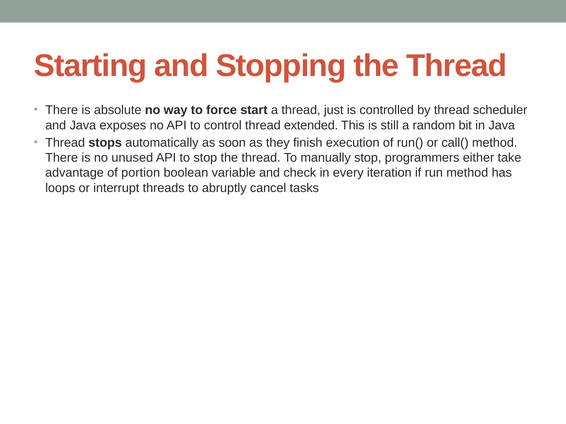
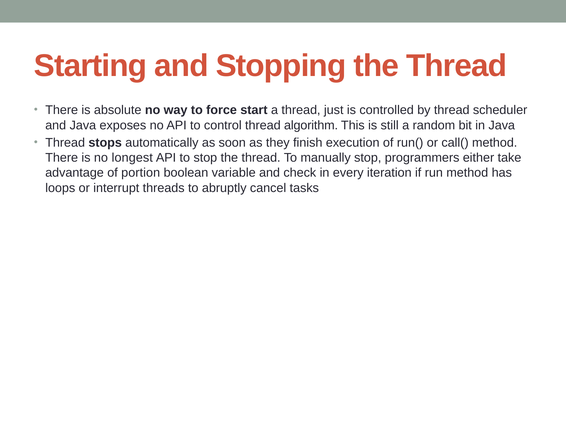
extended: extended -> algorithm
unused: unused -> longest
